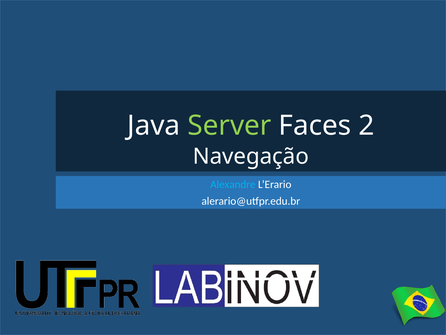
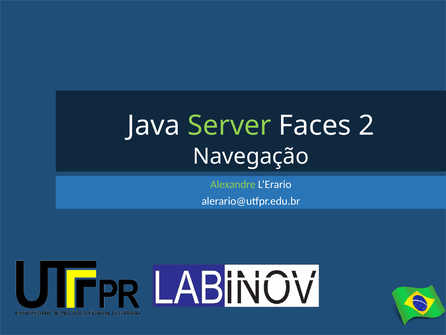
Alexandre colour: light blue -> light green
